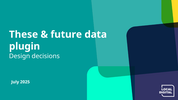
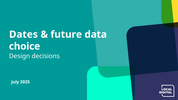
These: These -> Dates
plugin: plugin -> choice
